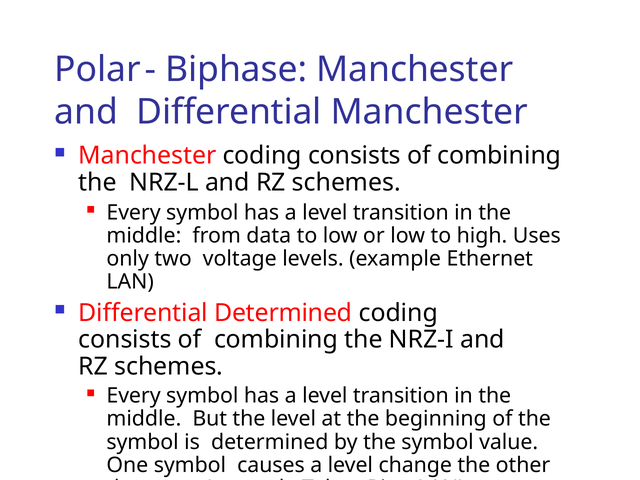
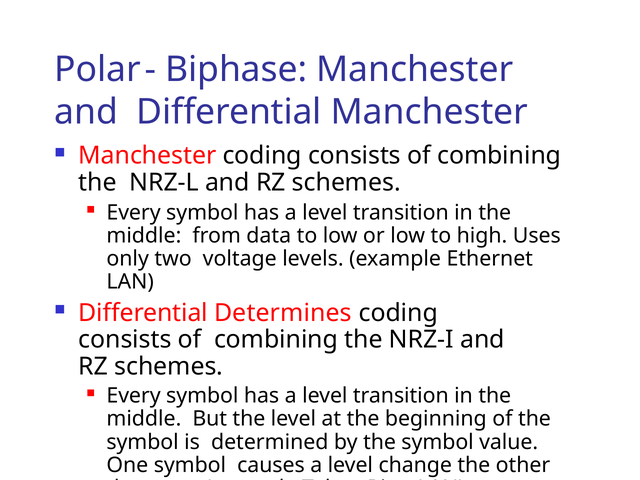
Differential Determined: Determined -> Determines
